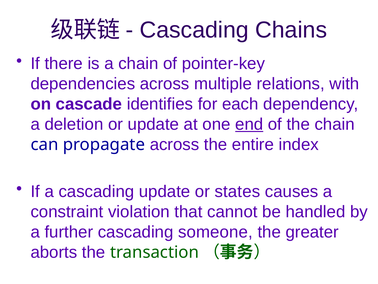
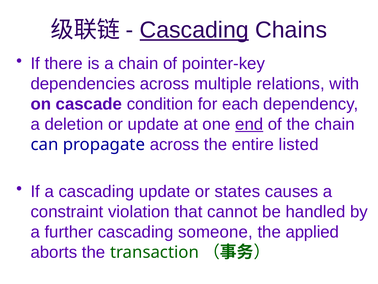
Cascading at (194, 30) underline: none -> present
identifies: identifies -> condition
index: index -> listed
greater: greater -> applied
